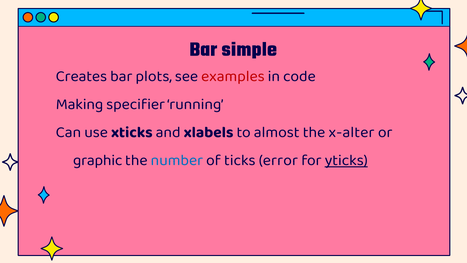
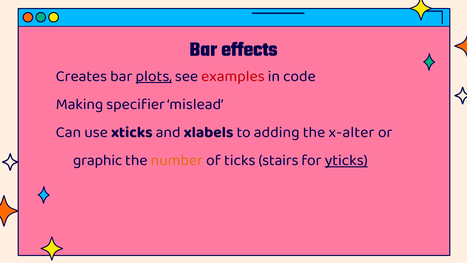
simple: simple -> effects
plots underline: none -> present
running: running -> mislead
almost: almost -> adding
number colour: blue -> orange
error: error -> stairs
